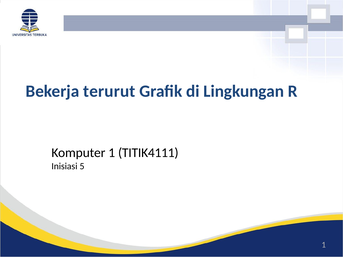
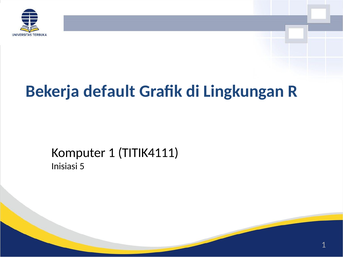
terurut: terurut -> default
